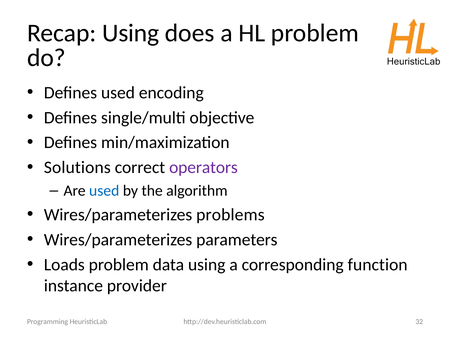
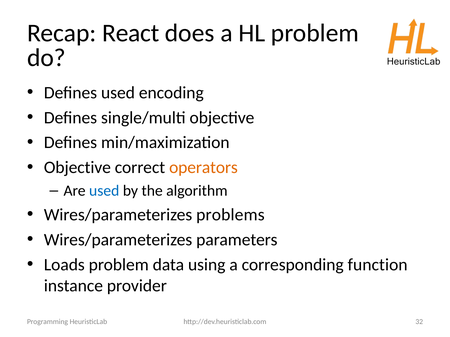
Recap Using: Using -> React
Solutions at (77, 168): Solutions -> Objective
operators colour: purple -> orange
